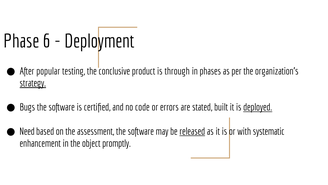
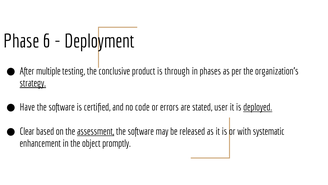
popular: popular -> multiple
Bugs: Bugs -> Have
built: built -> user
Need: Need -> Clear
assessment underline: none -> present
released underline: present -> none
